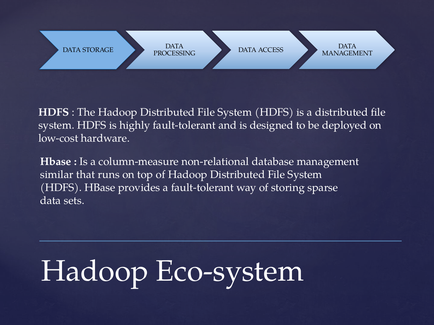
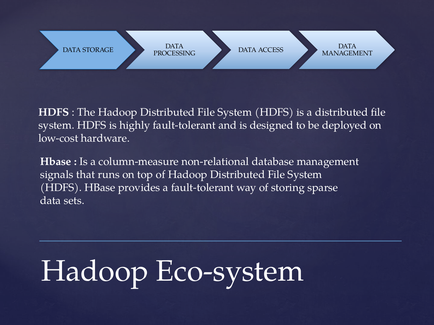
similar: similar -> signals
